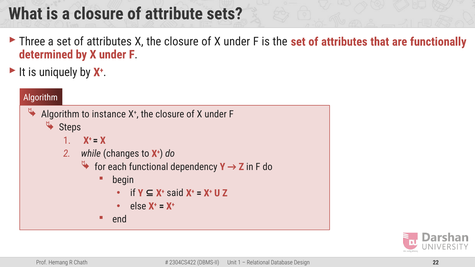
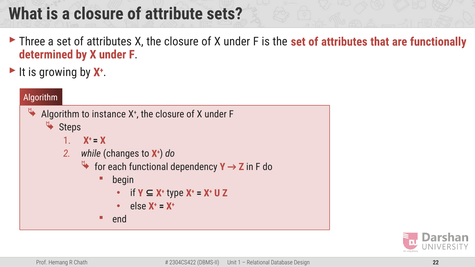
uniquely: uniquely -> growing
said: said -> type
